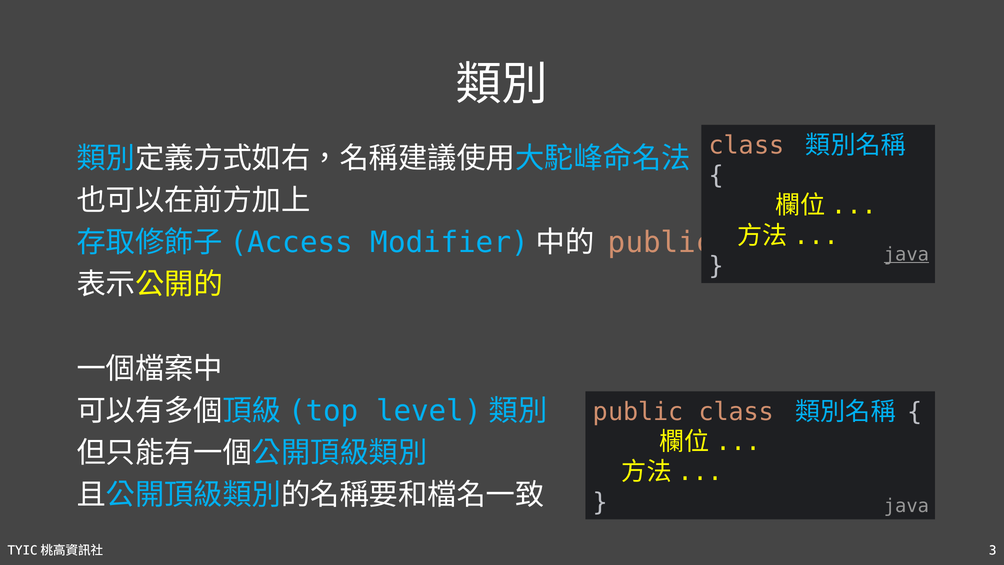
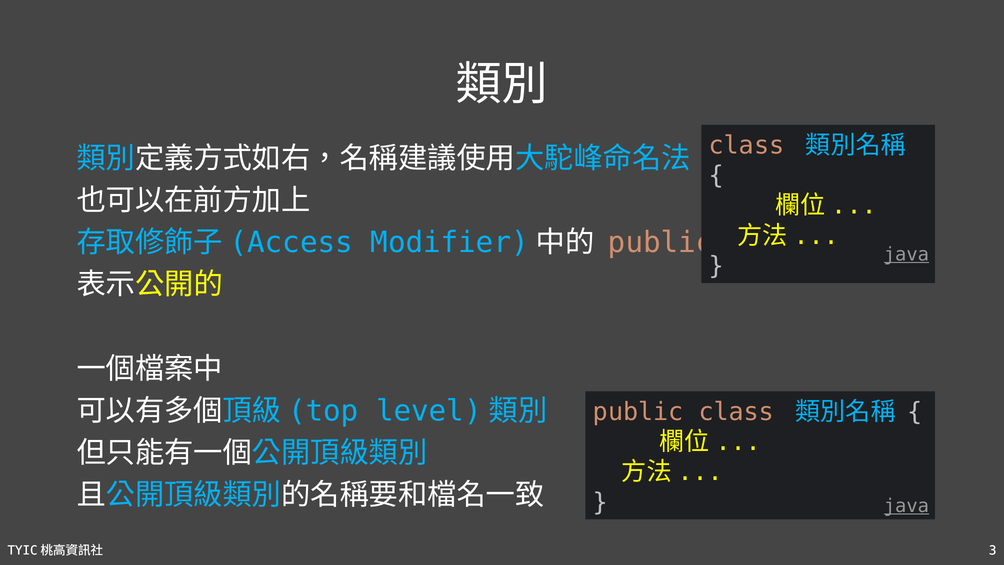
java at (906, 506) underline: none -> present
